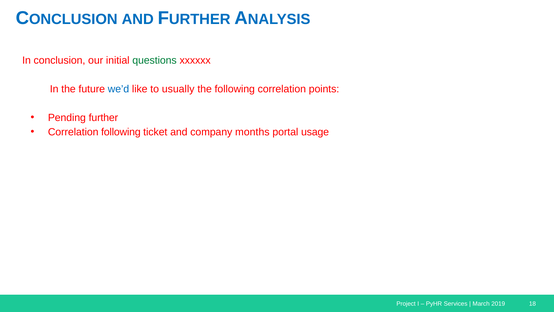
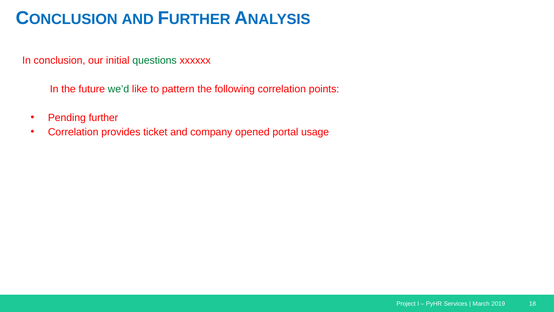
we’d colour: blue -> green
usually: usually -> pattern
Correlation following: following -> provides
months: months -> opened
